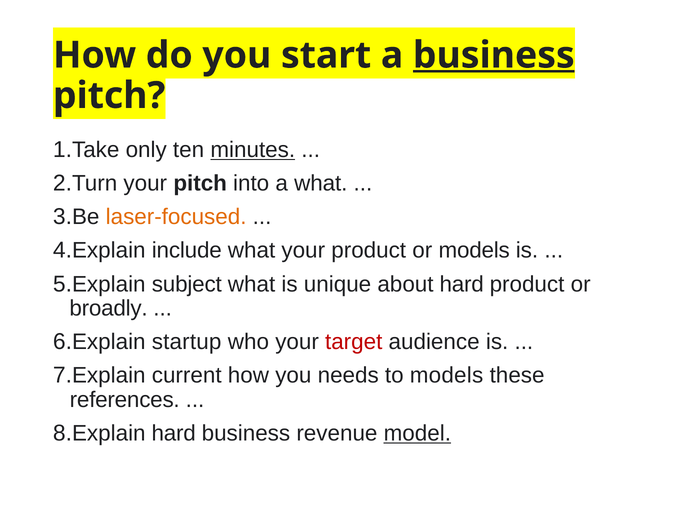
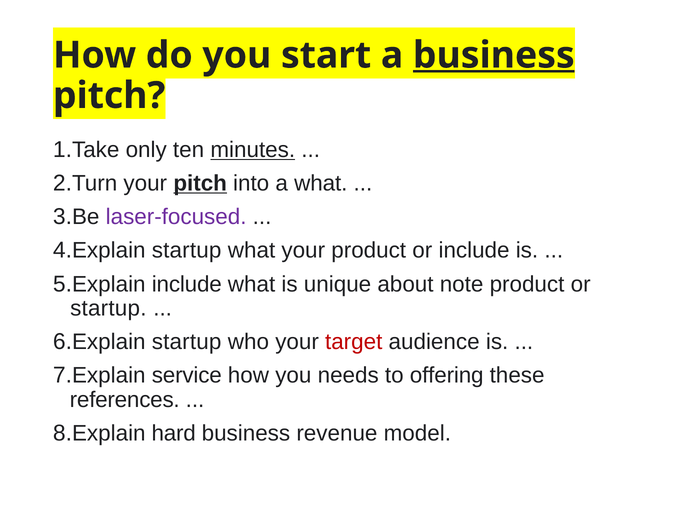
pitch at (200, 183) underline: none -> present
laser-focused colour: orange -> purple
include at (187, 250): include -> startup
or models: models -> include
subject at (187, 284): subject -> include
about hard: hard -> note
broadly at (109, 308): broadly -> startup
current: current -> service
to models: models -> offering
model underline: present -> none
